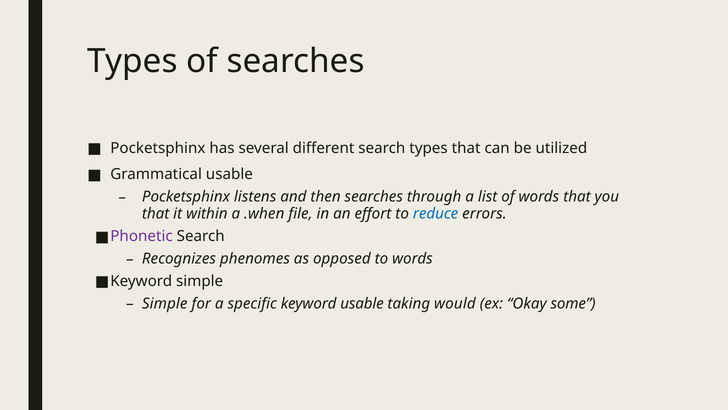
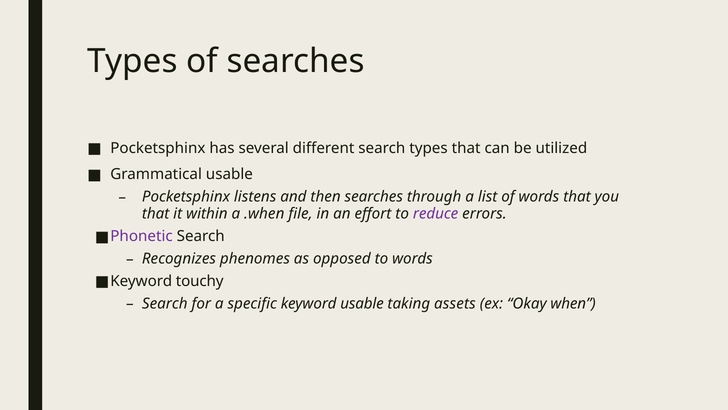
reduce colour: blue -> purple
Keyword simple: simple -> touchy
Simple at (165, 303): Simple -> Search
would: would -> assets
some: some -> when
